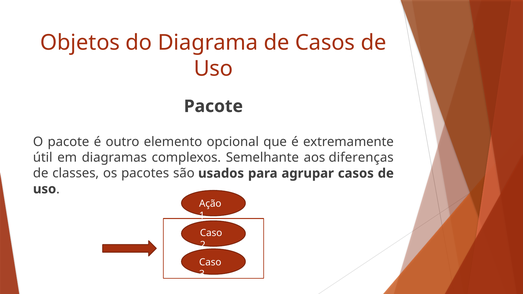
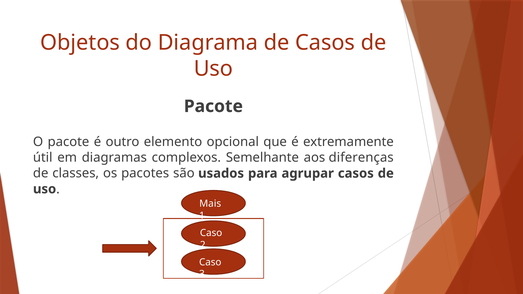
Ação: Ação -> Mais
